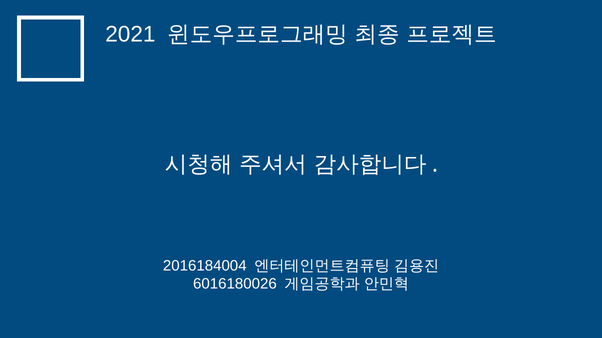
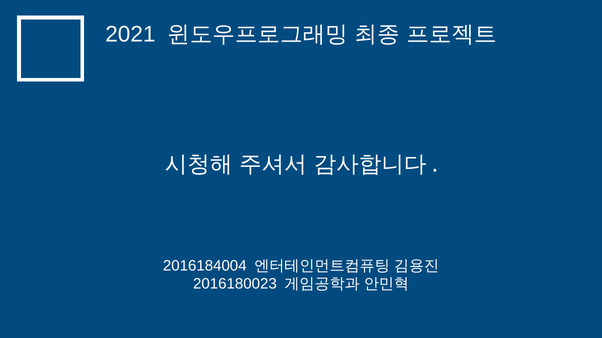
6016180026: 6016180026 -> 2016180023
